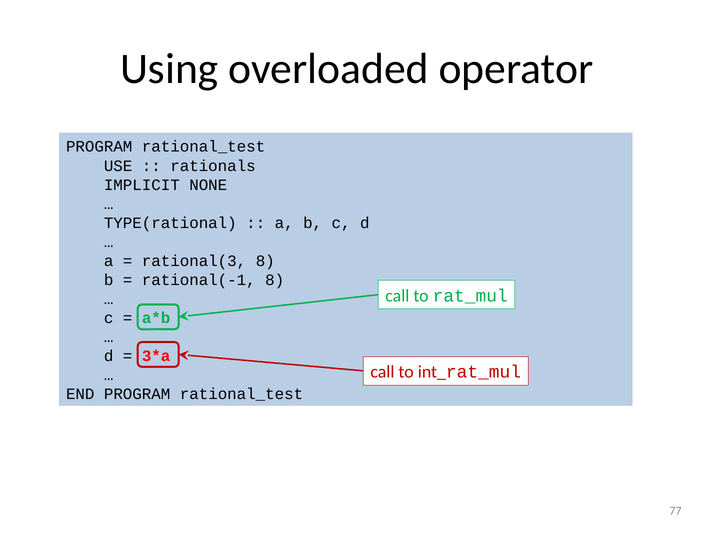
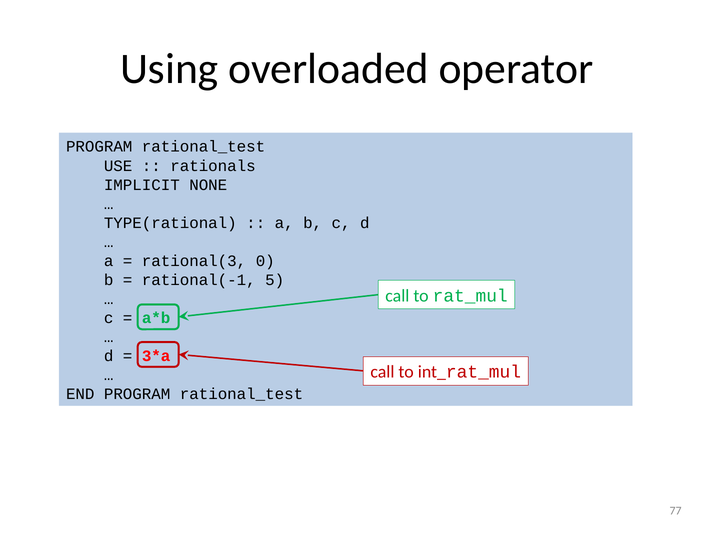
rational(3 8: 8 -> 0
rational(-1 8: 8 -> 5
